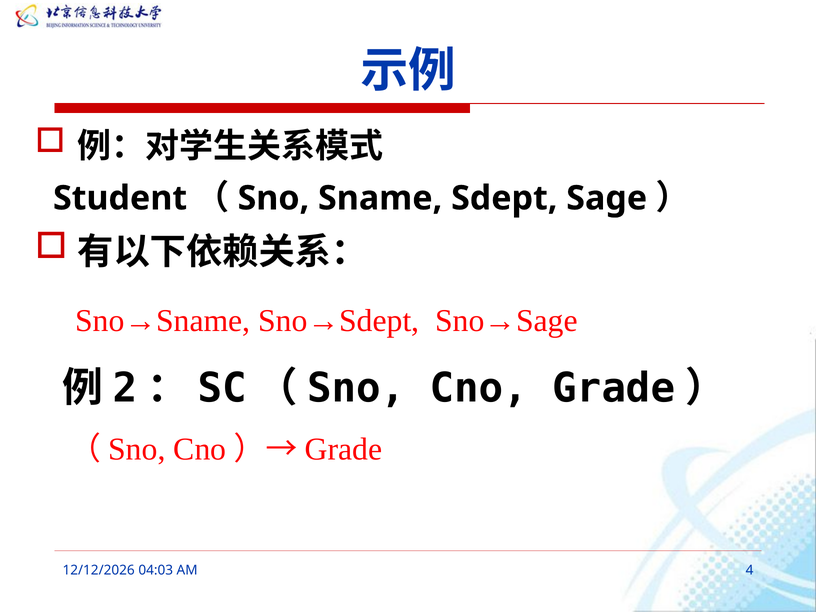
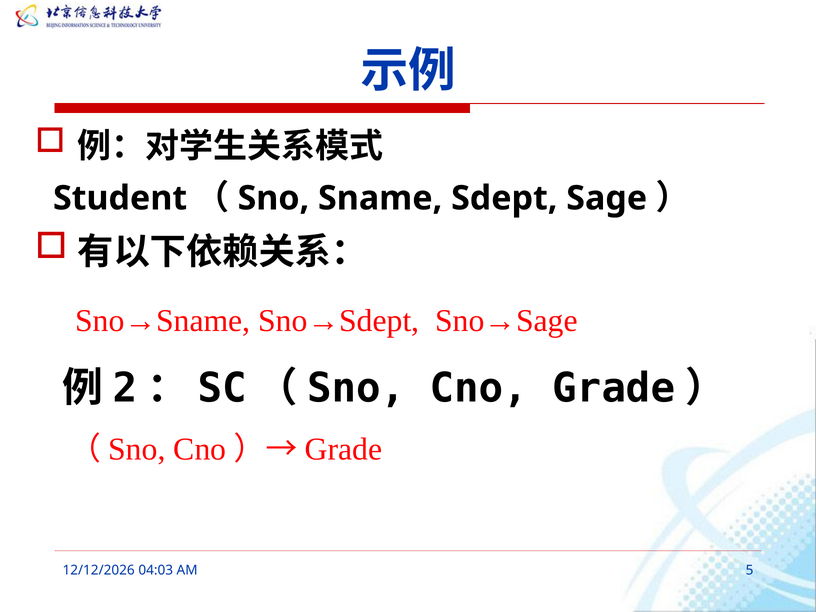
4: 4 -> 5
